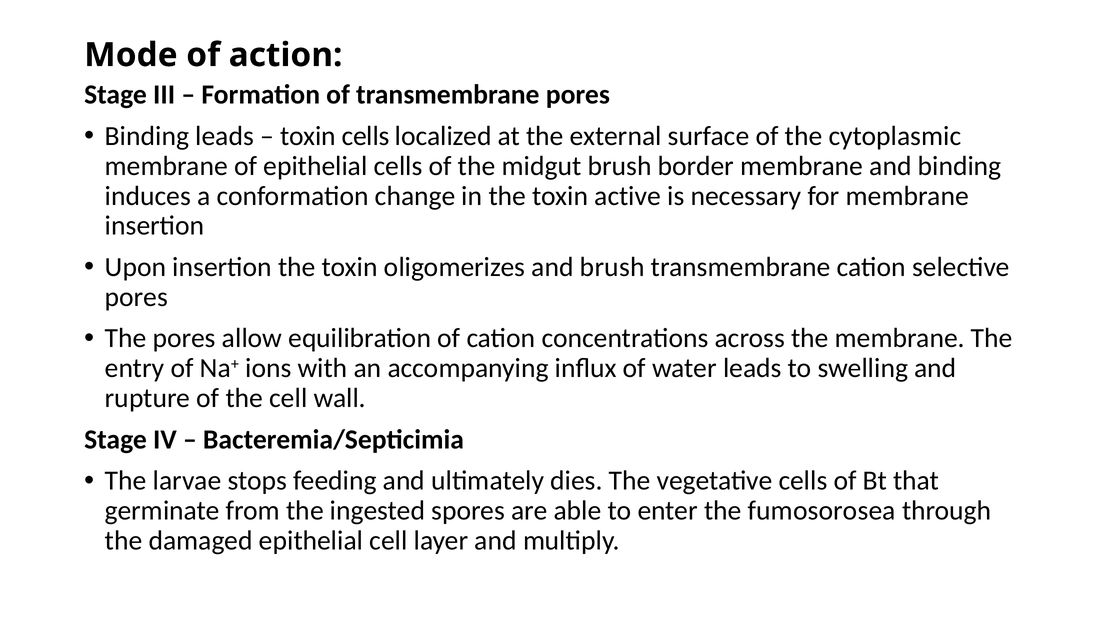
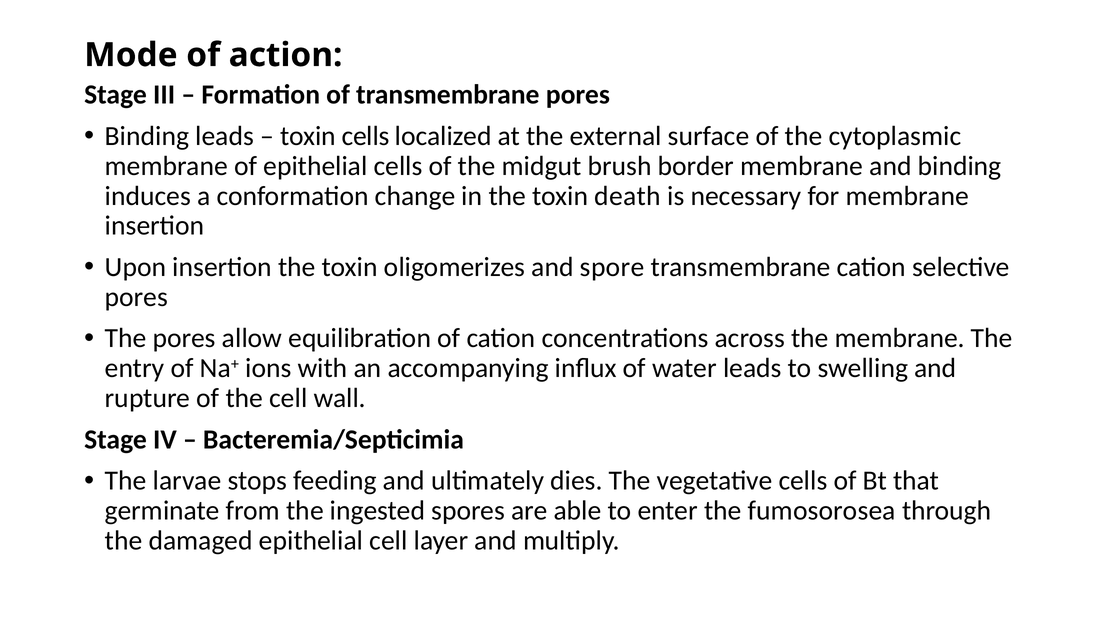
active: active -> death
and brush: brush -> spore
